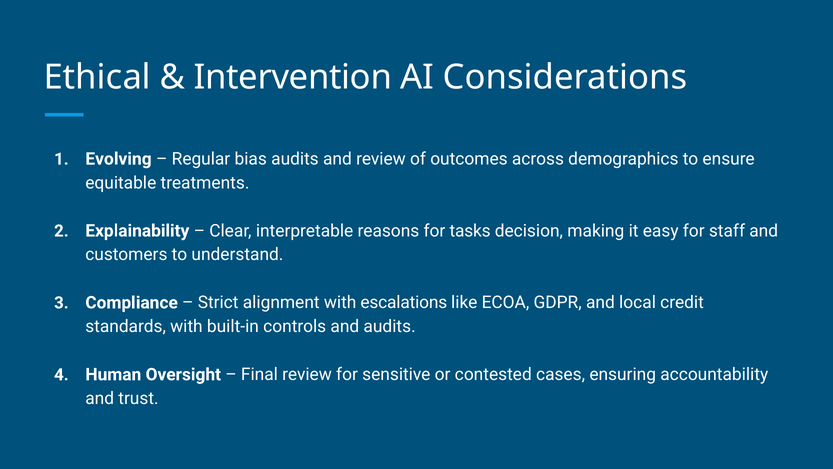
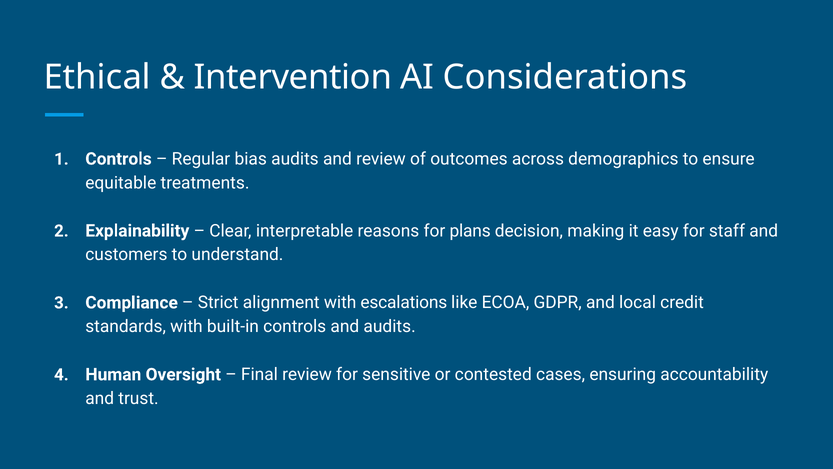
Evolving at (118, 159): Evolving -> Controls
tasks: tasks -> plans
